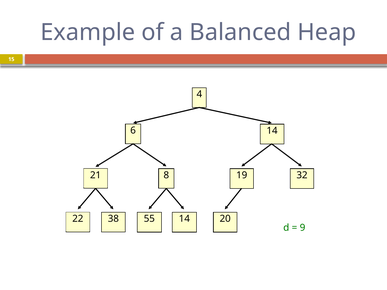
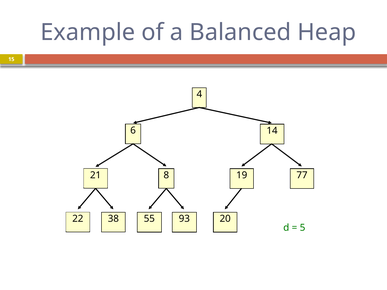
32: 32 -> 77
38 14: 14 -> 93
9: 9 -> 5
